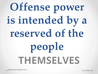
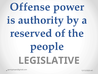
intended: intended -> authority
THEMSELVES: THEMSELVES -> LEGISLATIVE
